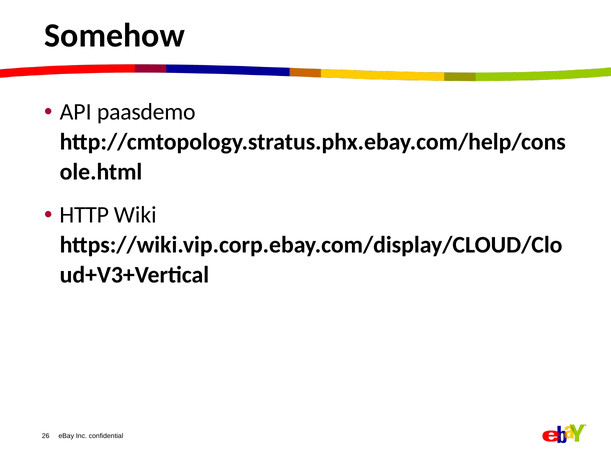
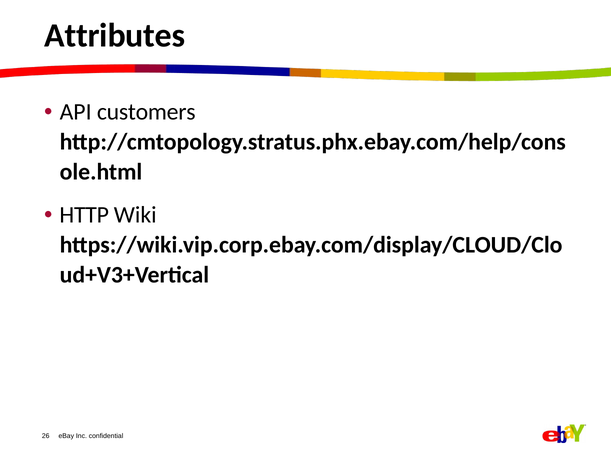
Somehow: Somehow -> Attributes
paasdemo: paasdemo -> customers
